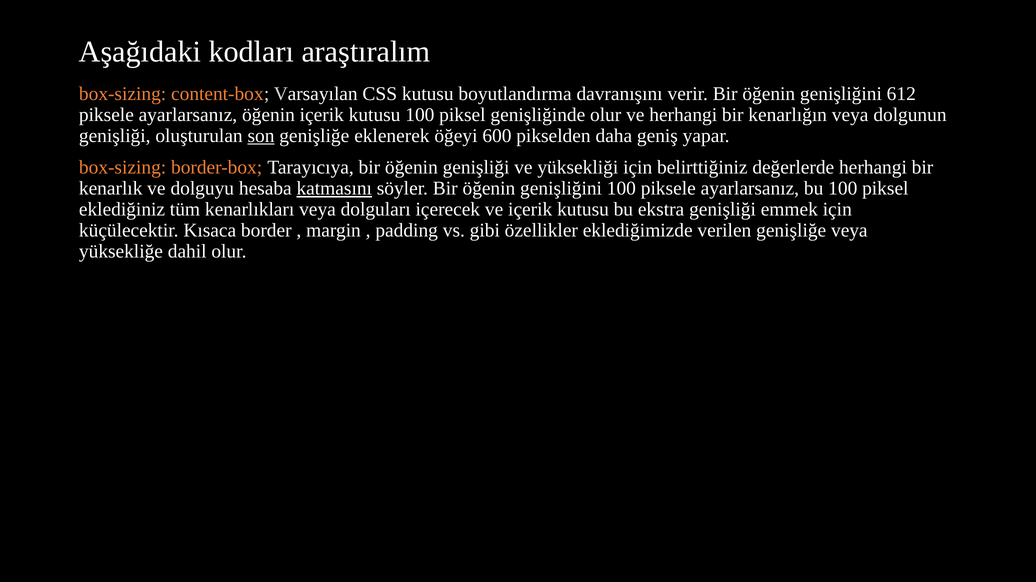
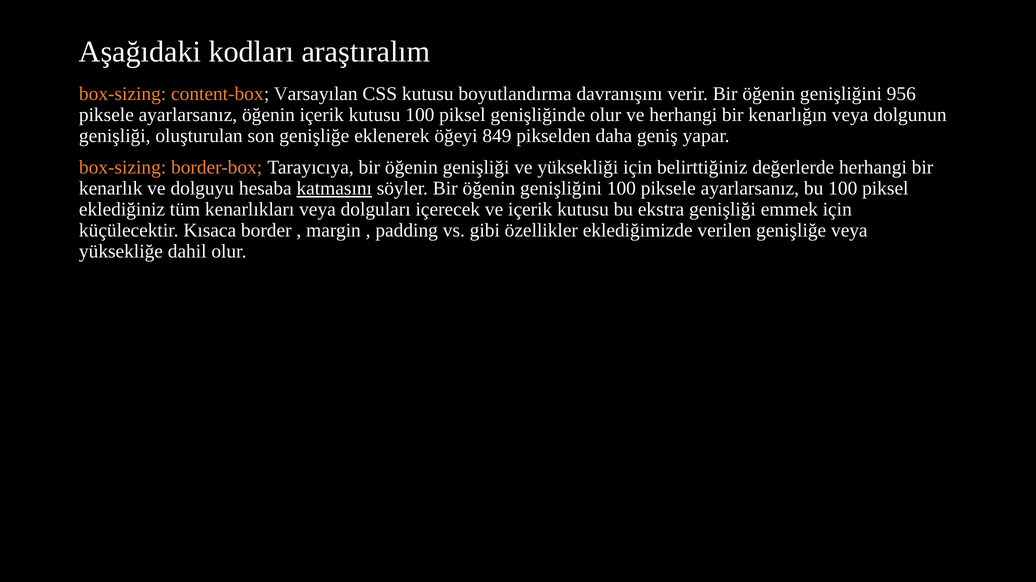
612: 612 -> 956
son underline: present -> none
600: 600 -> 849
